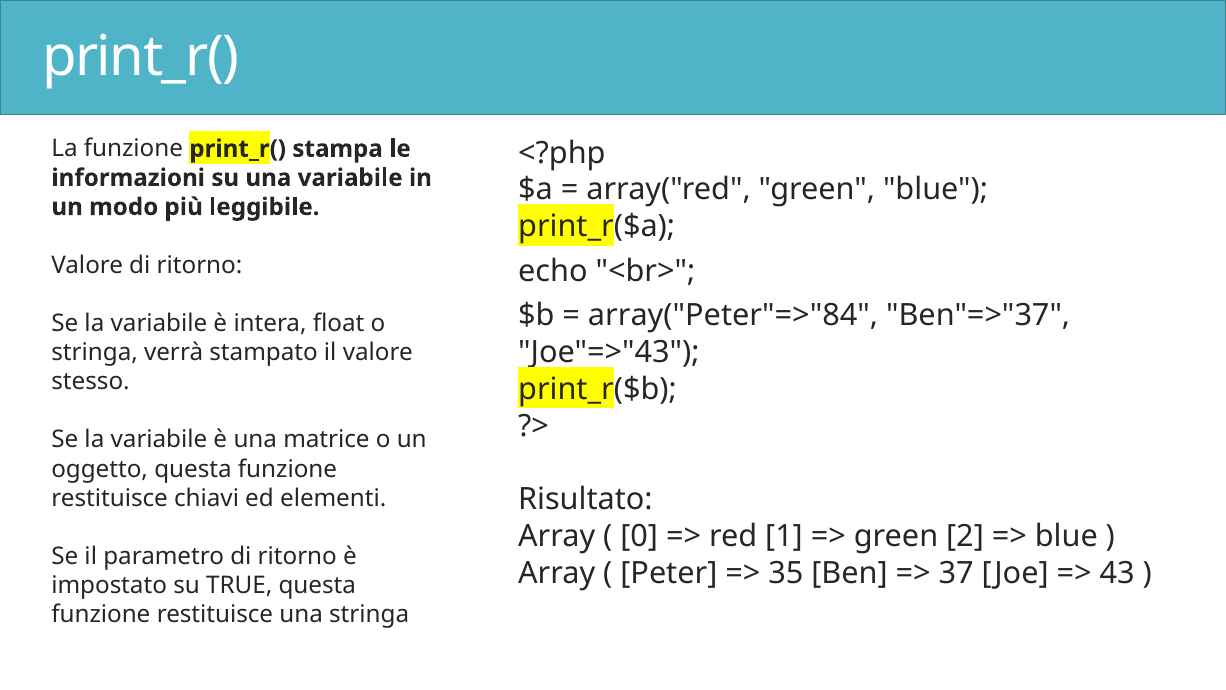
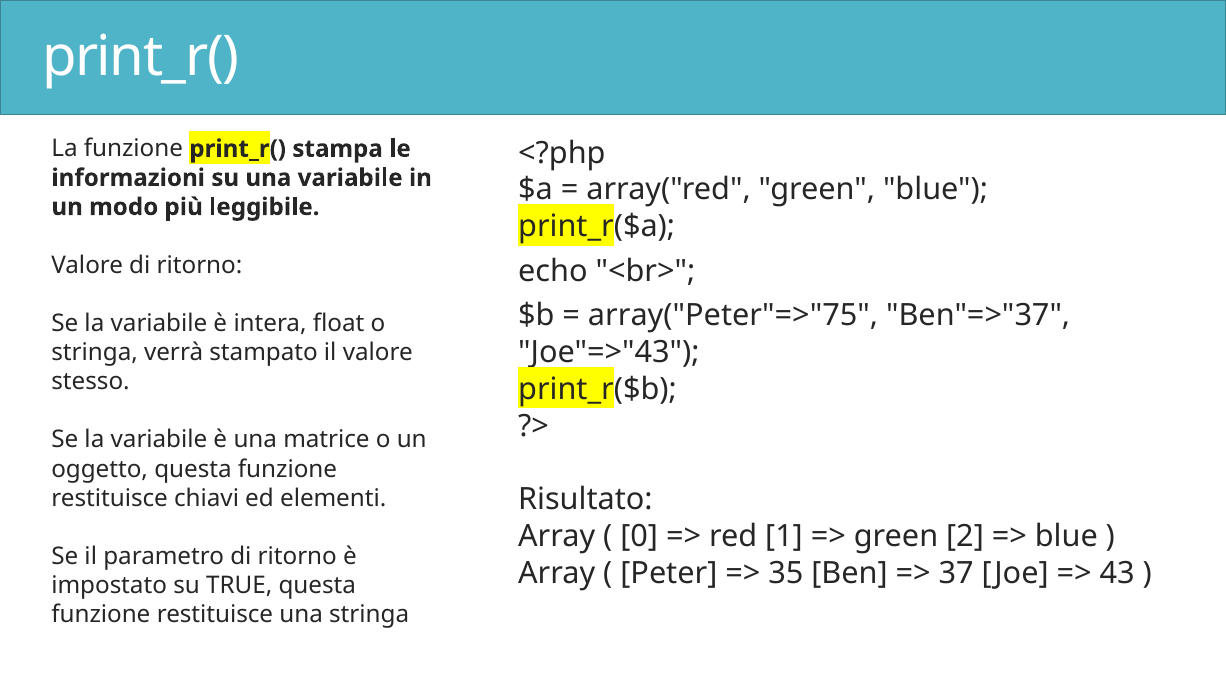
array("Peter"=>"84: array("Peter"=>"84 -> array("Peter"=>"75
